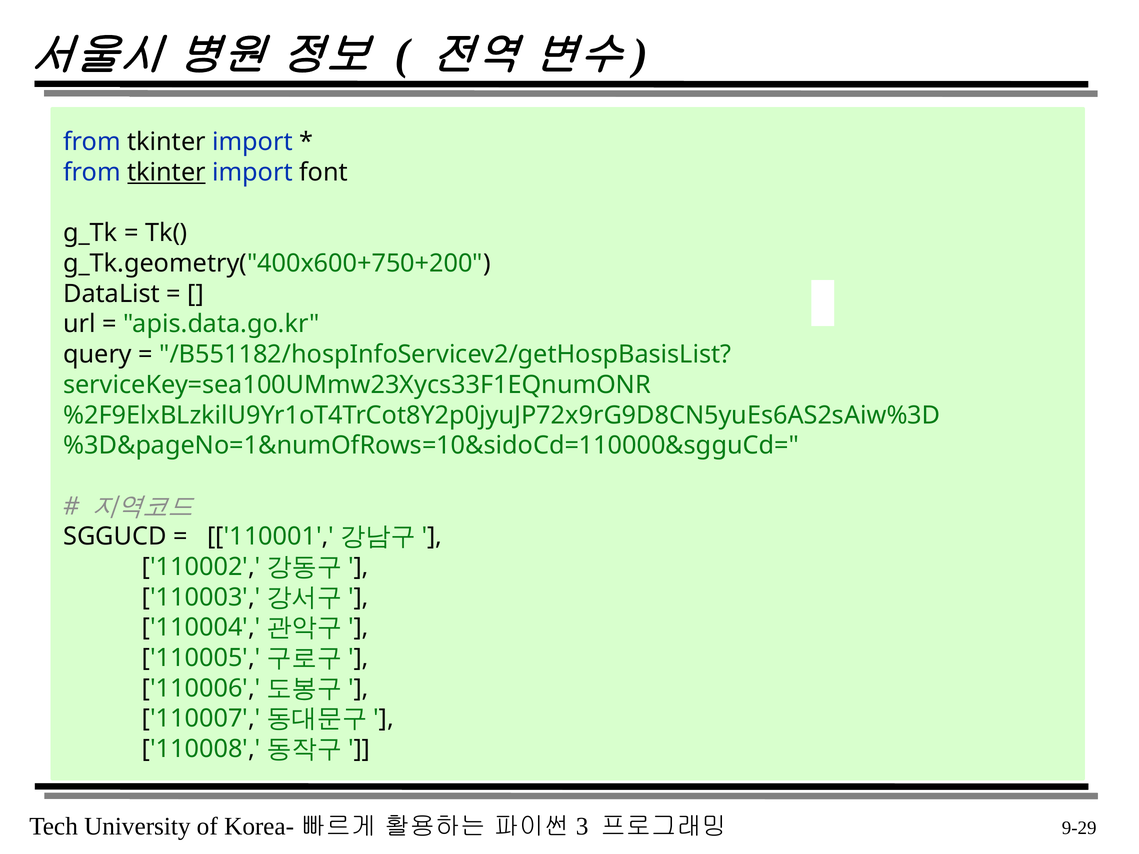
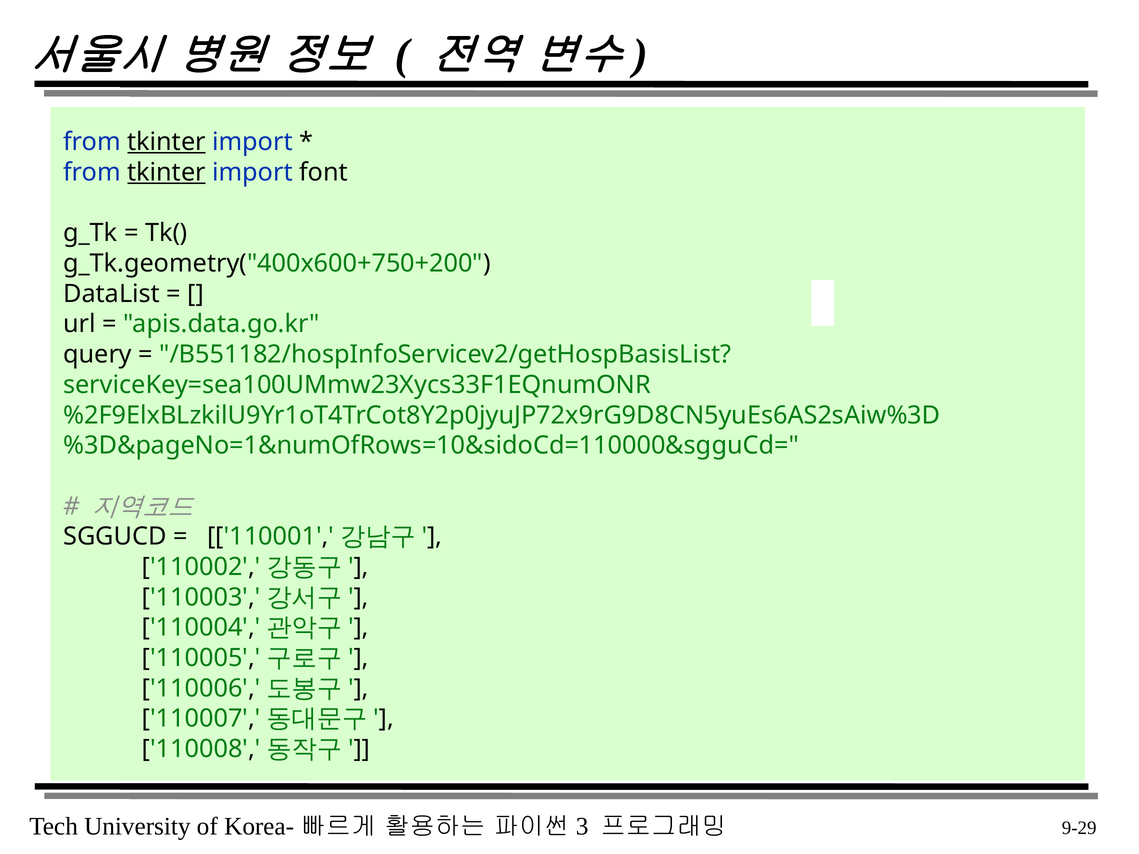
tkinter at (167, 142) underline: none -> present
